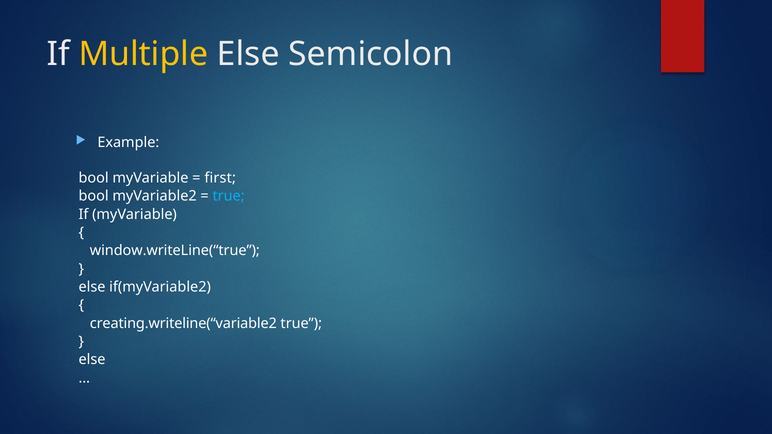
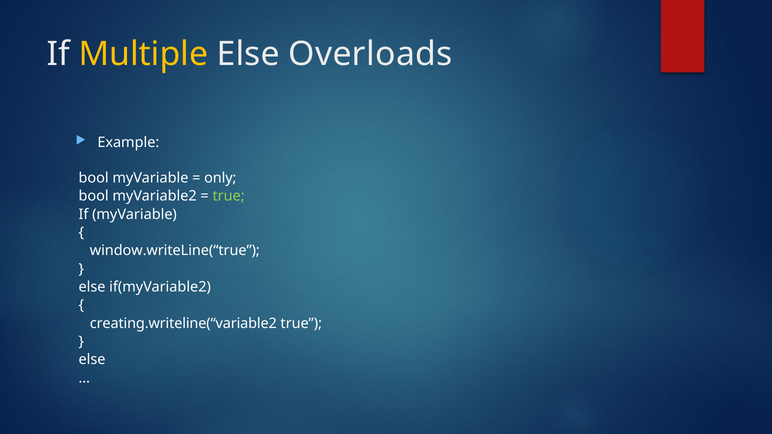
Semicolon: Semicolon -> Overloads
first: first -> only
true at (229, 196) colour: light blue -> light green
